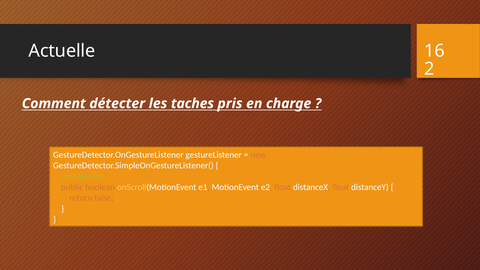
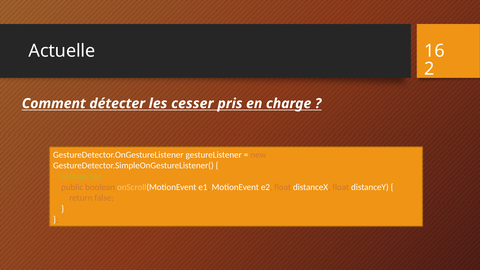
taches: taches -> cesser
